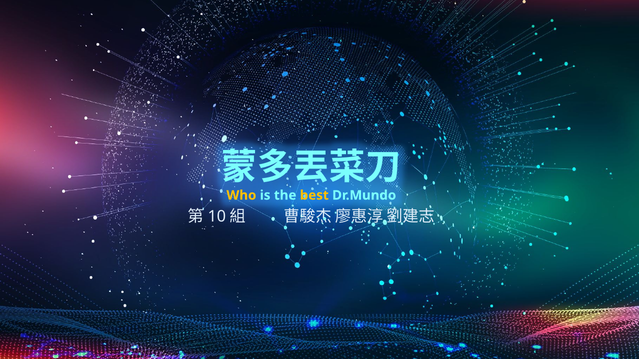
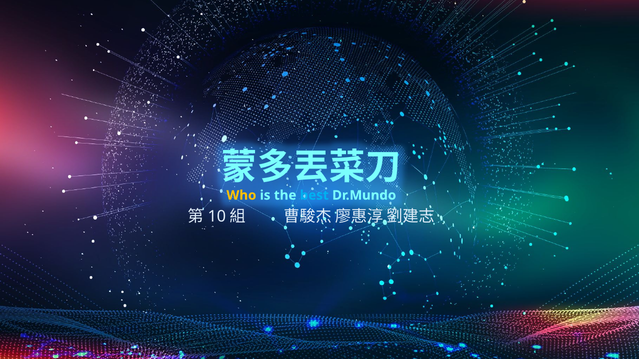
best colour: yellow -> light blue
